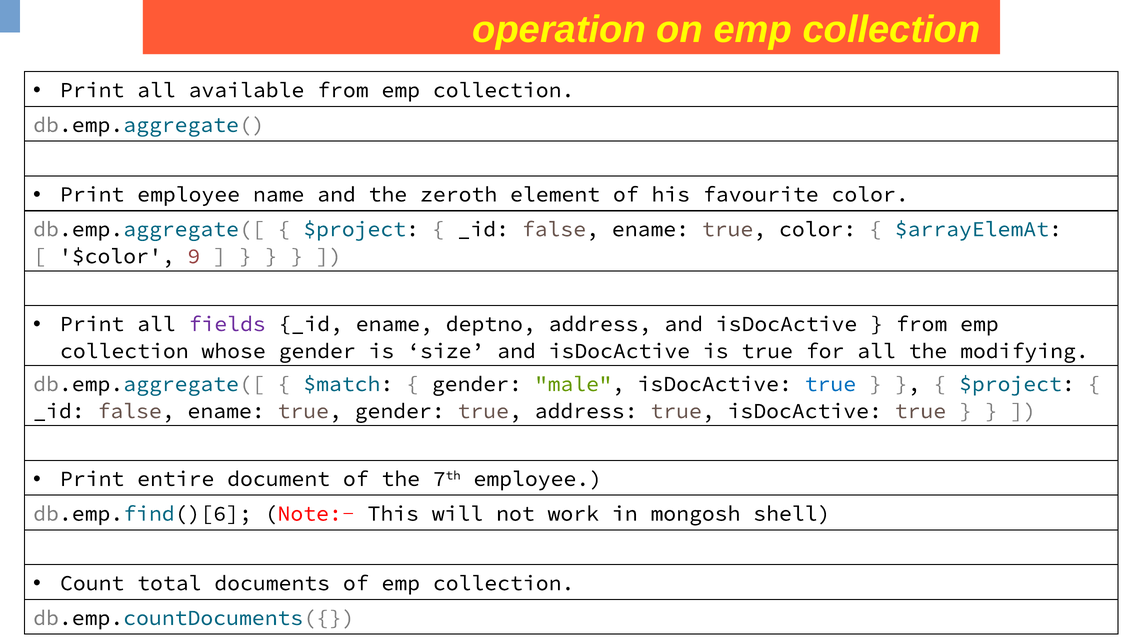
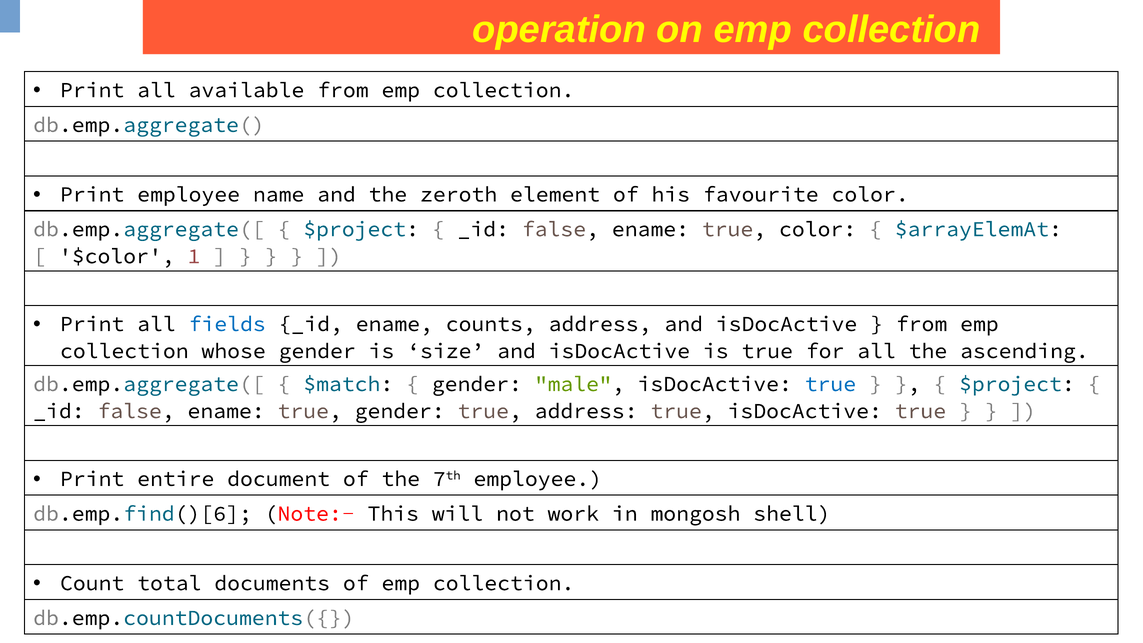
9: 9 -> 1
fields colour: purple -> blue
deptno: deptno -> counts
modifying: modifying -> ascending
